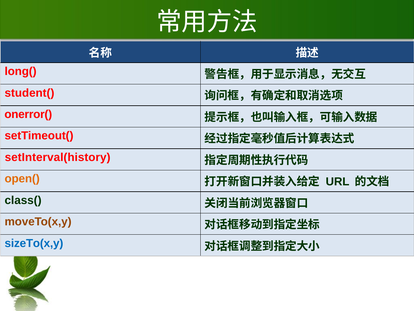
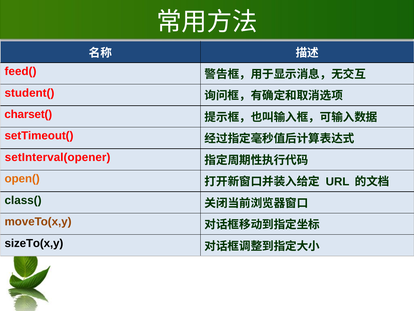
long(: long( -> feed(
onerror(: onerror( -> charset(
setInterval(history: setInterval(history -> setInterval(opener
sizeTo(x,y colour: blue -> black
